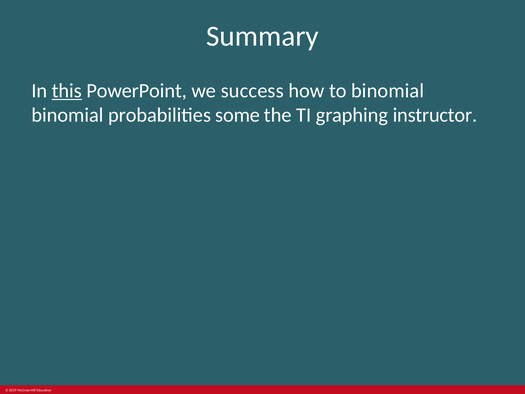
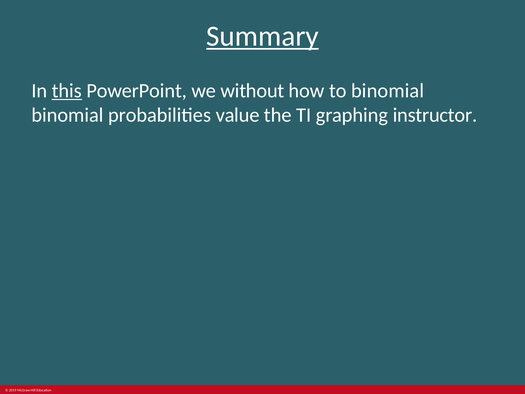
Summary underline: none -> present
success: success -> without
some: some -> value
